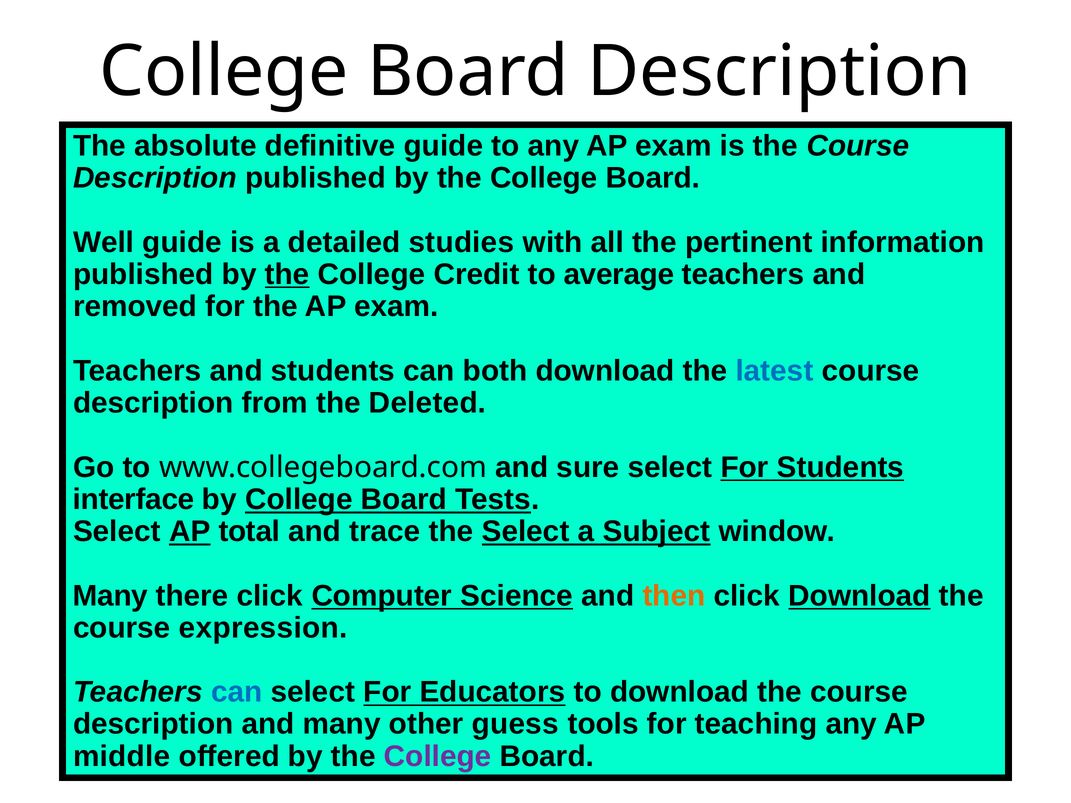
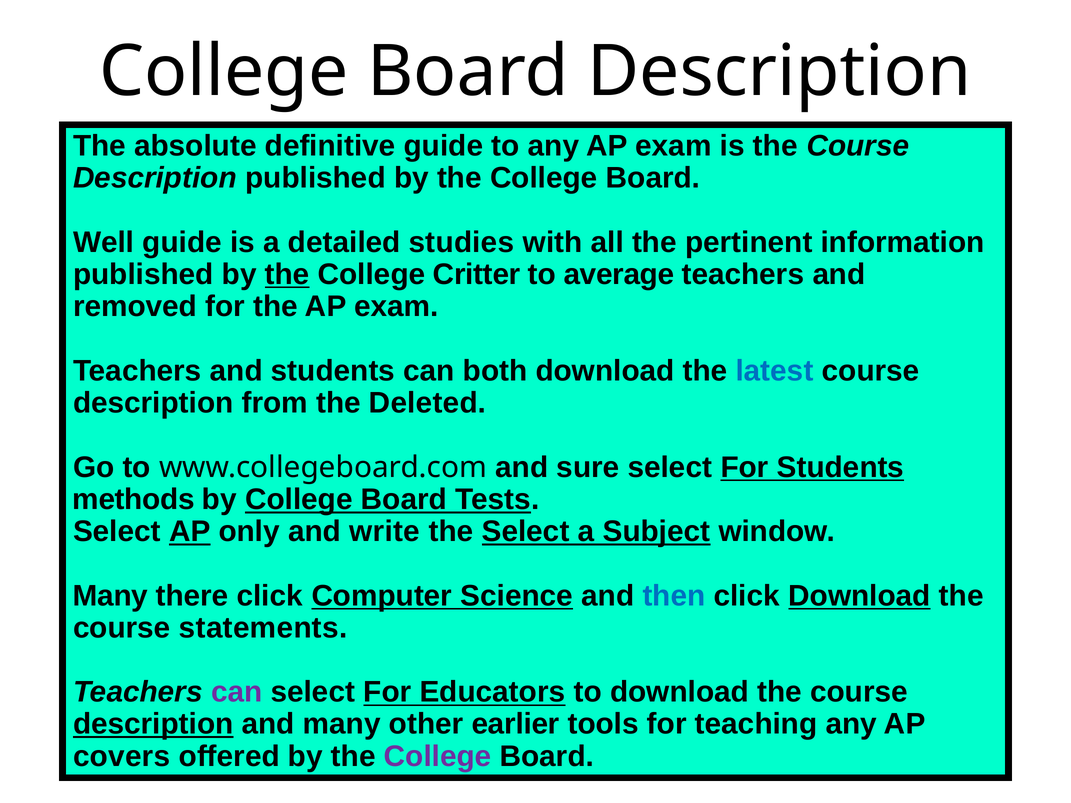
Credit: Credit -> Critter
interface: interface -> methods
total: total -> only
trace: trace -> write
then colour: orange -> blue
expression: expression -> statements
can at (237, 692) colour: blue -> purple
description at (153, 724) underline: none -> present
guess: guess -> earlier
middle: middle -> covers
